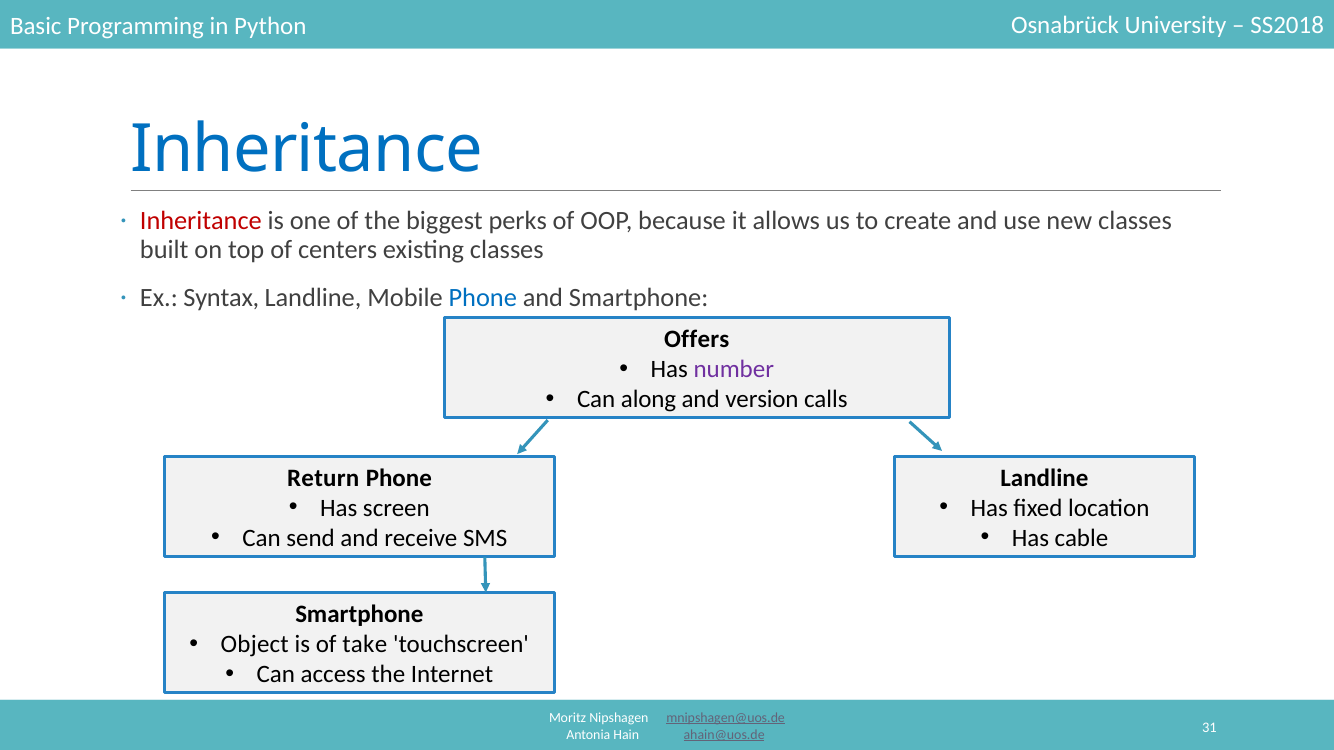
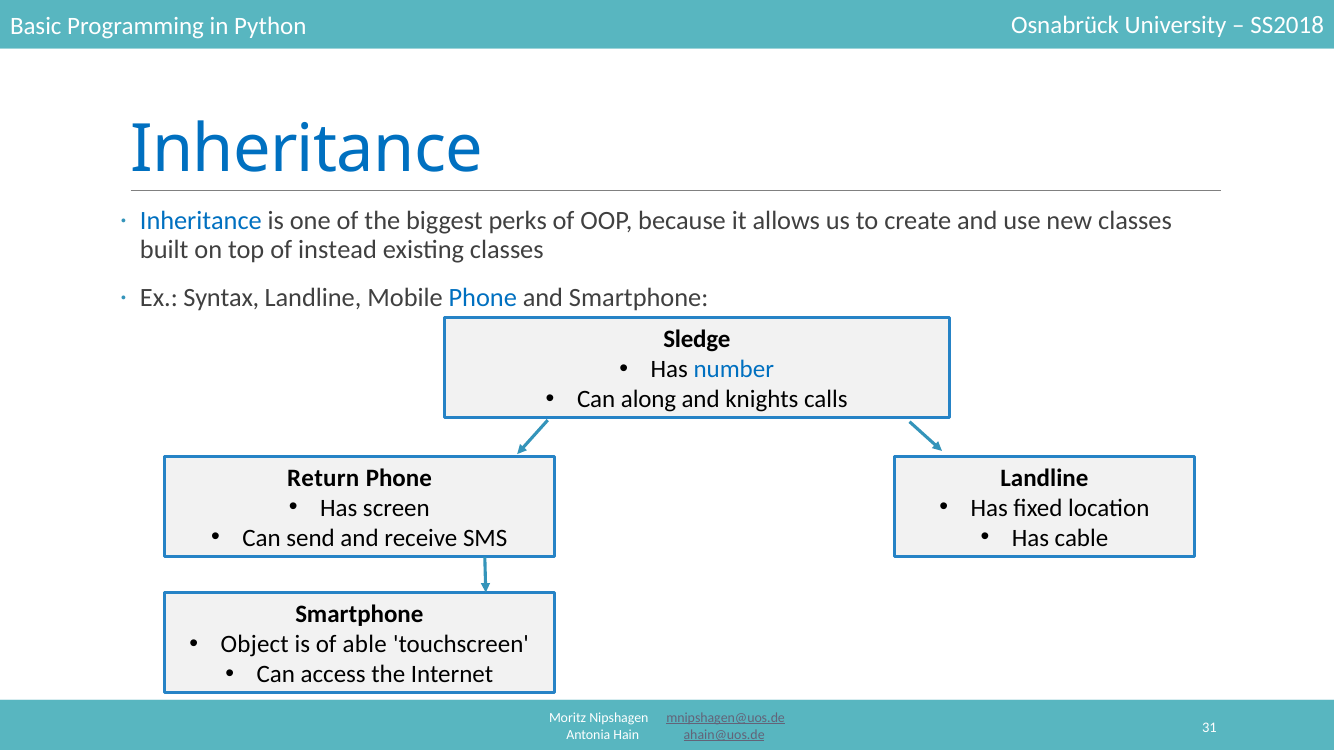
Inheritance at (201, 221) colour: red -> blue
centers: centers -> instead
Offers: Offers -> Sledge
number colour: purple -> blue
version: version -> knights
take: take -> able
